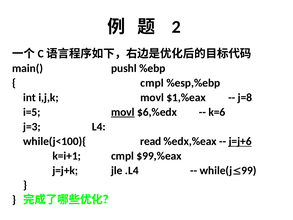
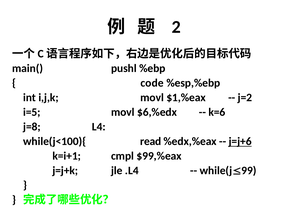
cmpl at (152, 83): cmpl -> code
j=8: j=8 -> j=2
movl at (123, 112) underline: present -> none
j=3: j=3 -> j=8
